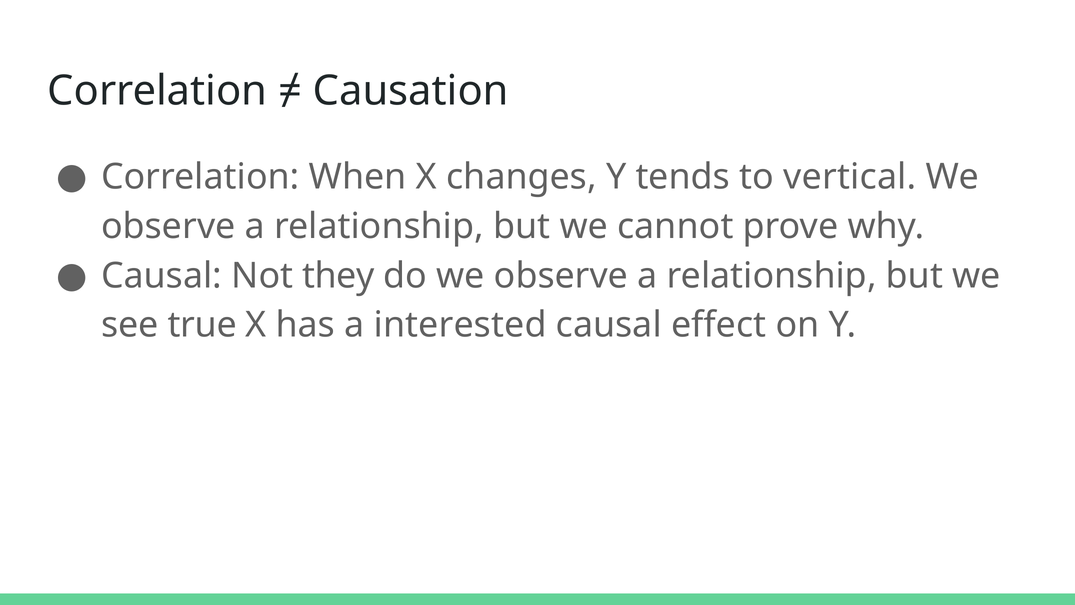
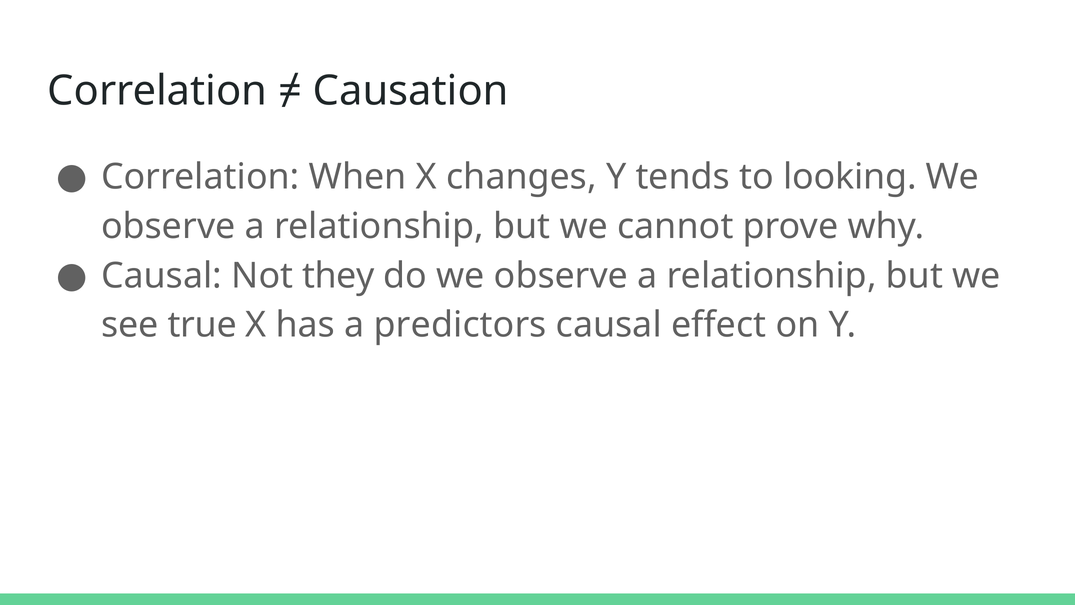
vertical: vertical -> looking
interested: interested -> predictors
